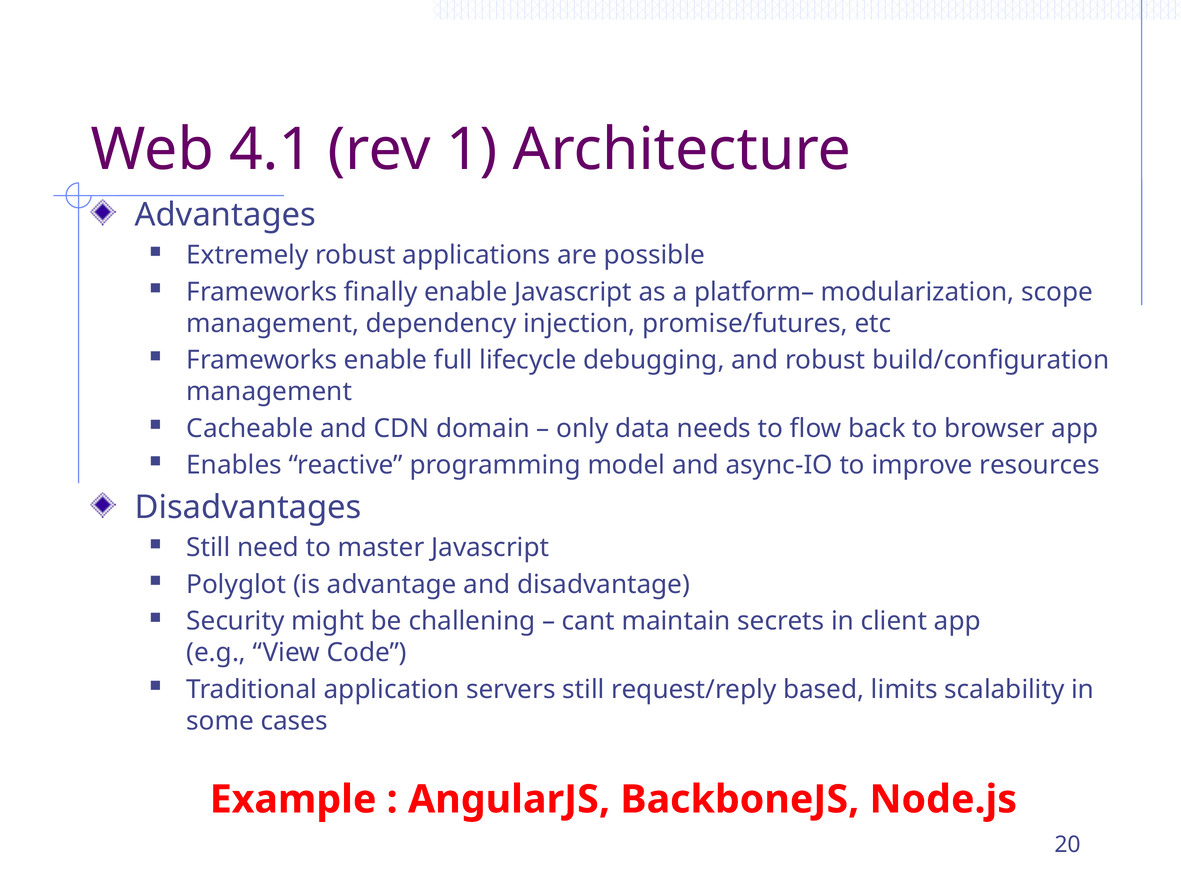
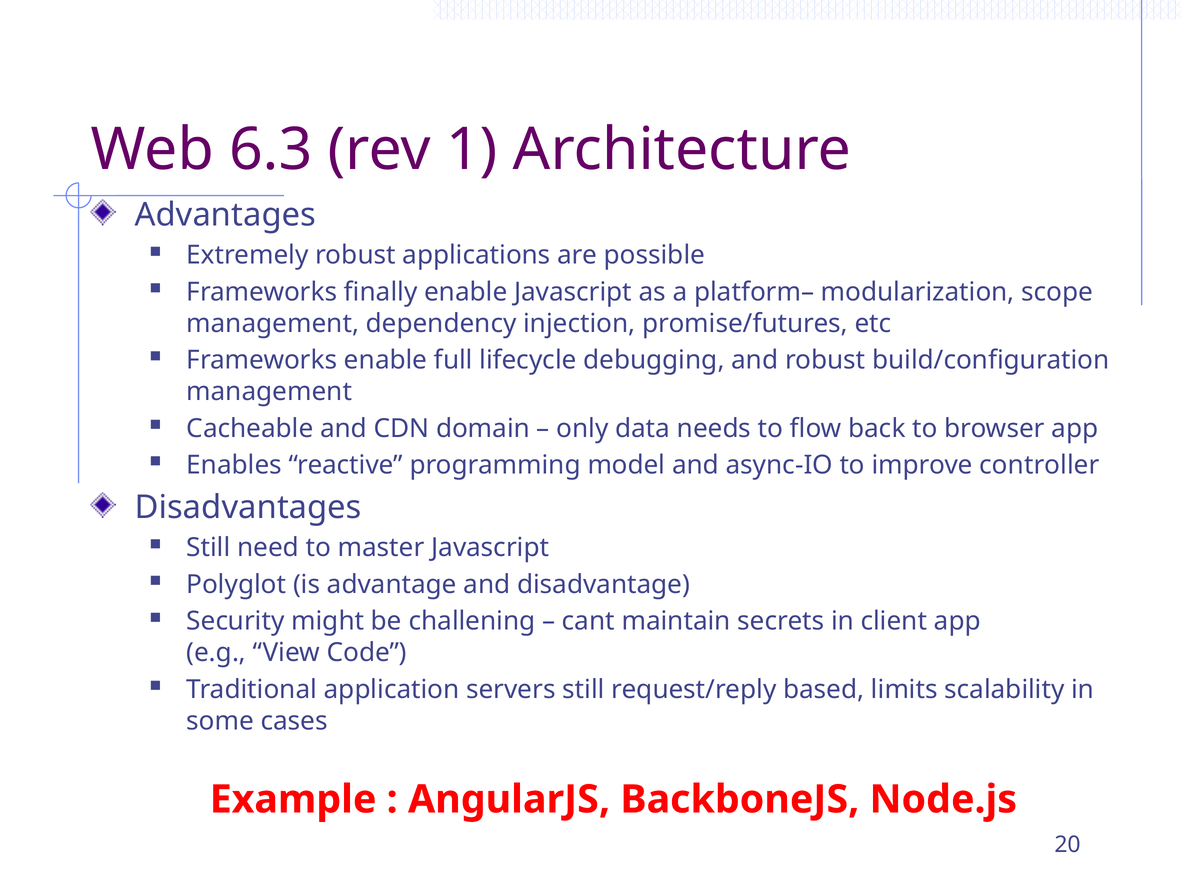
4.1: 4.1 -> 6.3
resources: resources -> controller
